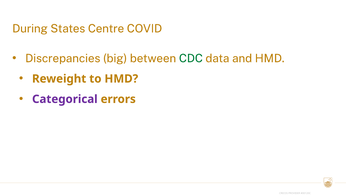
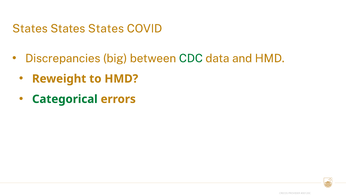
During at (30, 29): During -> States
Centre at (106, 29): Centre -> States
Categorical colour: purple -> green
